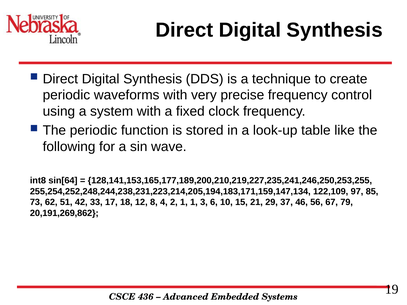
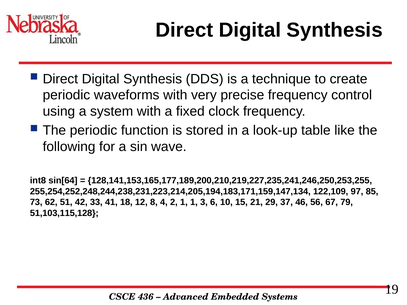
17: 17 -> 41
20,191,269,862: 20,191,269,862 -> 51,103,115,128
